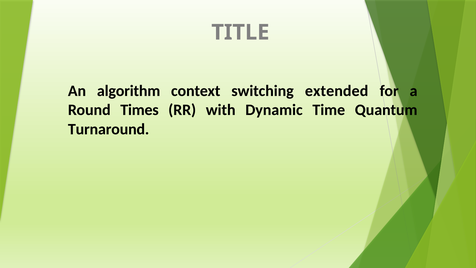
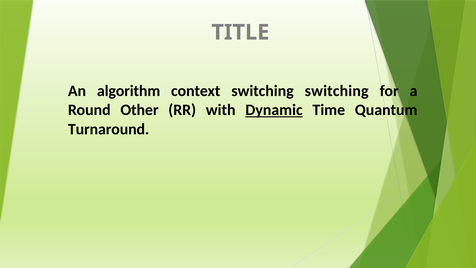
switching extended: extended -> switching
Times: Times -> Other
Dynamic underline: none -> present
